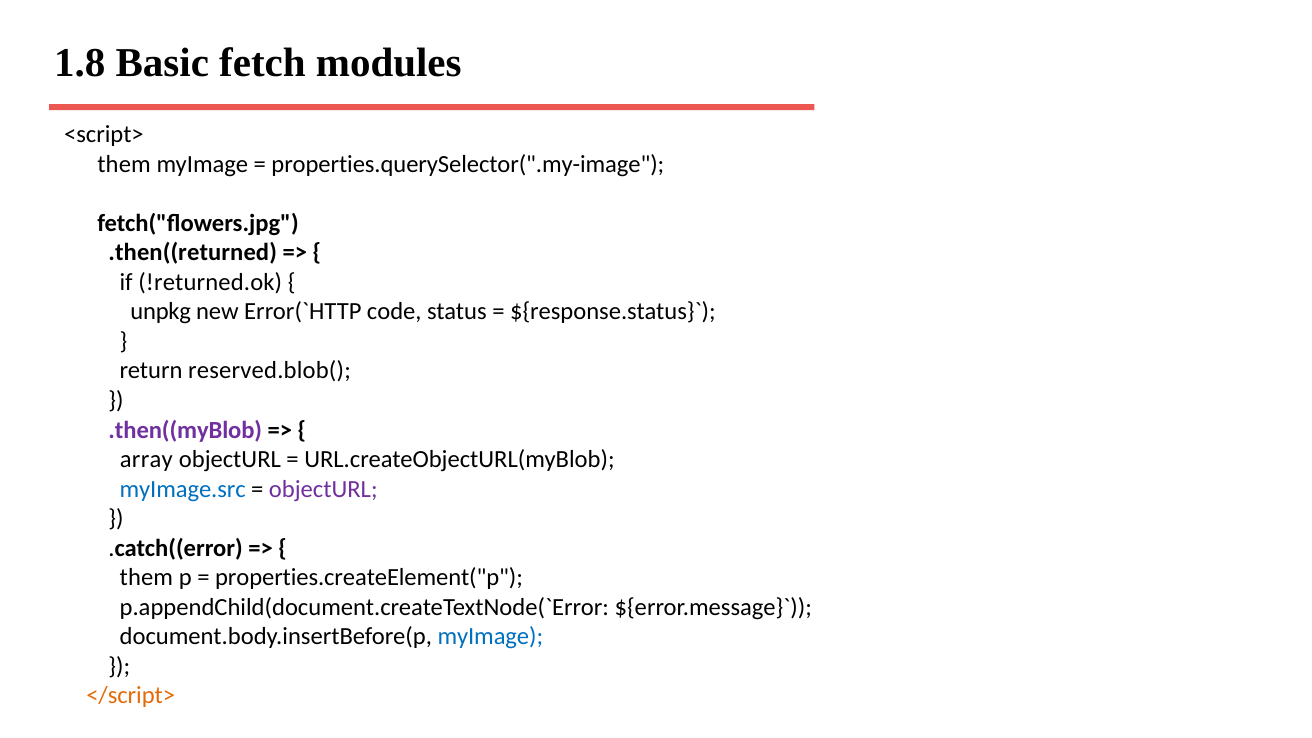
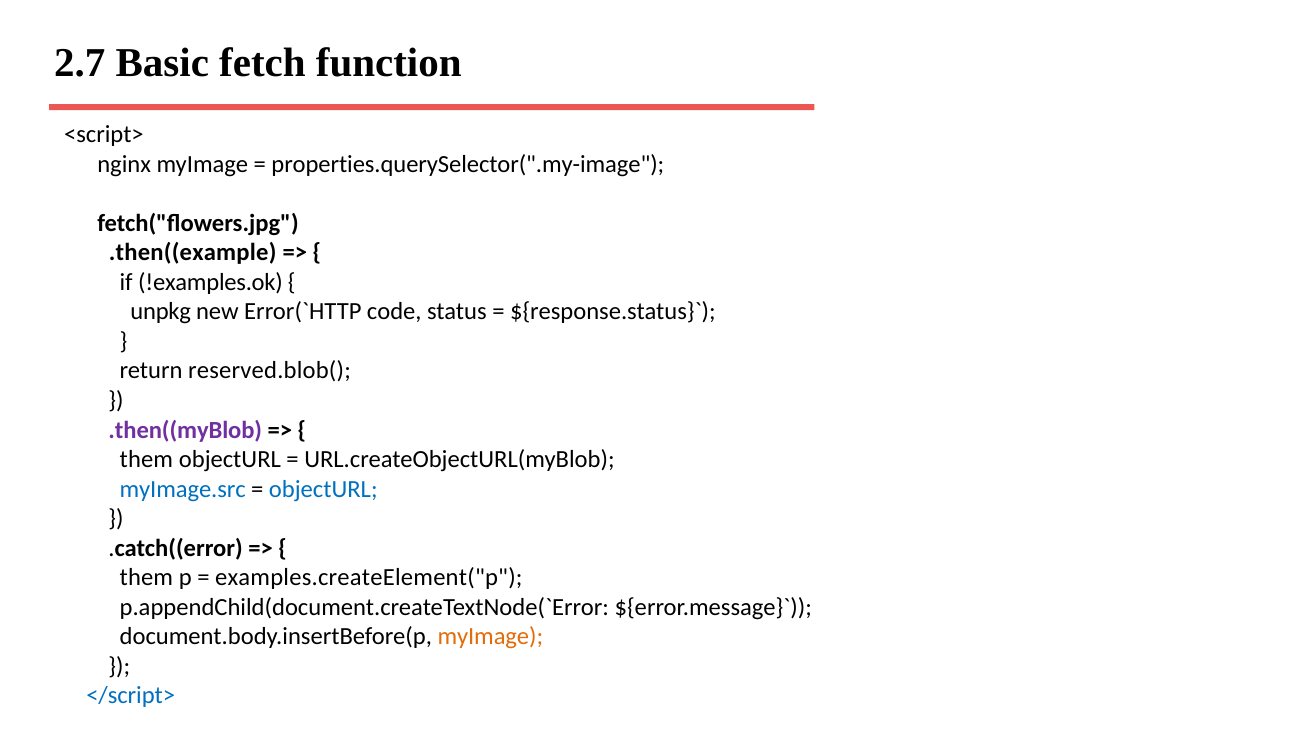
1.8: 1.8 -> 2.7
modules: modules -> function
them at (124, 164): them -> nginx
.then((returned: .then((returned -> .then((example
!returned.ok: !returned.ok -> !examples.ok
array at (146, 460): array -> them
objectURL at (323, 489) colour: purple -> blue
properties.createElement("p: properties.createElement("p -> examples.createElement("p
myImage at (490, 637) colour: blue -> orange
</script> colour: orange -> blue
